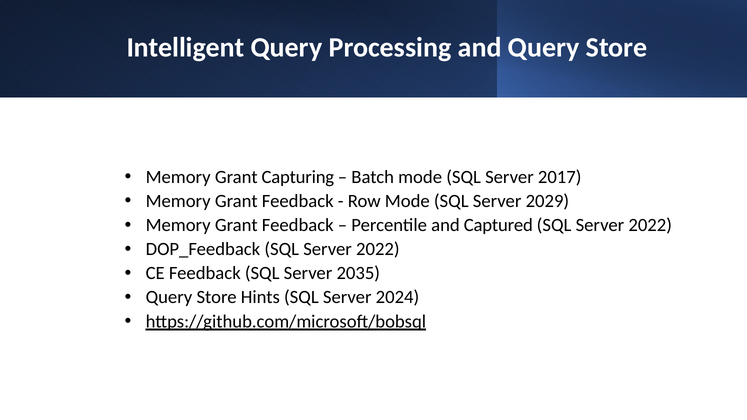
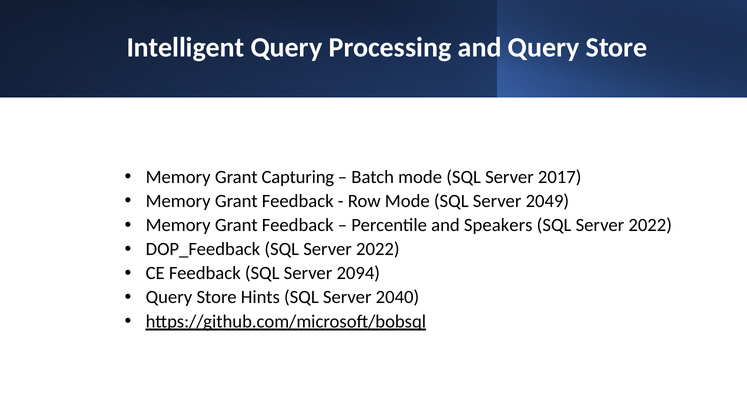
2029: 2029 -> 2049
Captured: Captured -> Speakers
2035: 2035 -> 2094
2024: 2024 -> 2040
